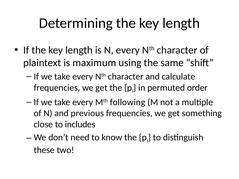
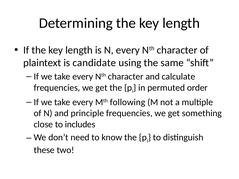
maximum: maximum -> candidate
previous: previous -> principle
